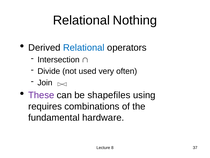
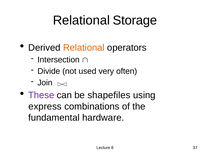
Nothing: Nothing -> Storage
Relational at (84, 48) colour: blue -> orange
requires: requires -> express
